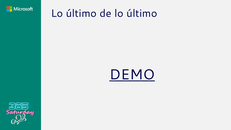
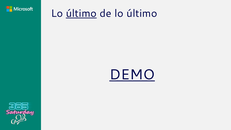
último at (81, 13) underline: none -> present
